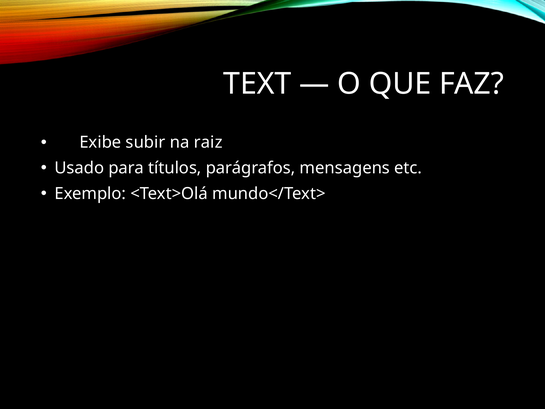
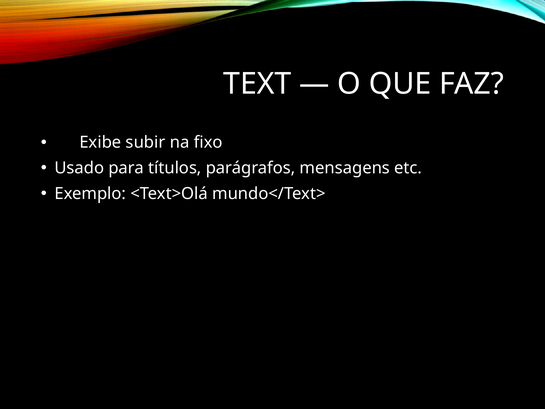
raiz: raiz -> fixo
